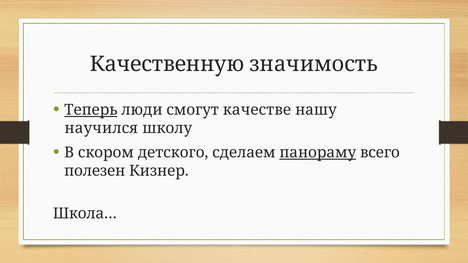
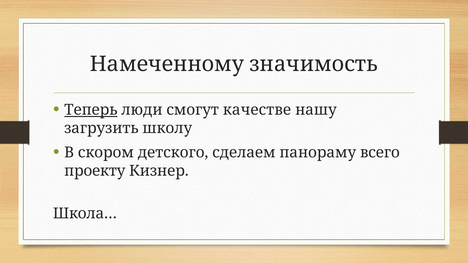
Качественную: Качественную -> Намеченному
научился: научился -> загрузить
панораму underline: present -> none
полезен: полезен -> проекту
